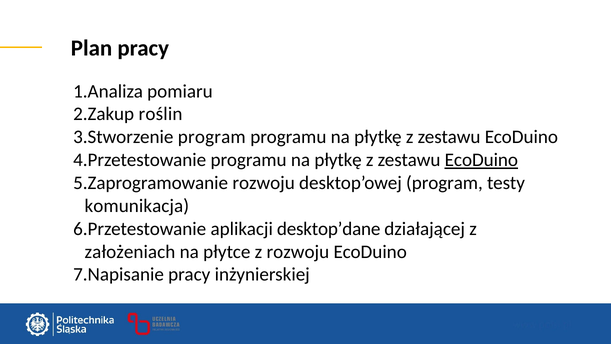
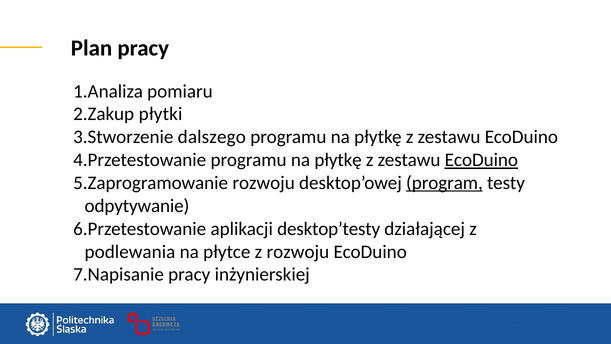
roślin: roślin -> płytki
program at (212, 137): program -> dalszego
program at (444, 183) underline: none -> present
komunikacja: komunikacja -> odpytywanie
desktop’dane: desktop’dane -> desktop’testy
założeniach: założeniach -> podlewania
